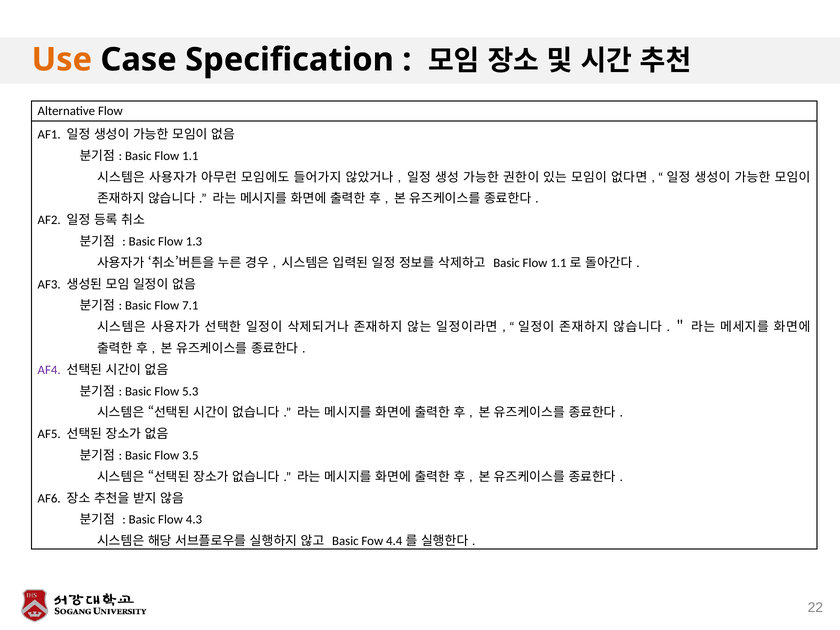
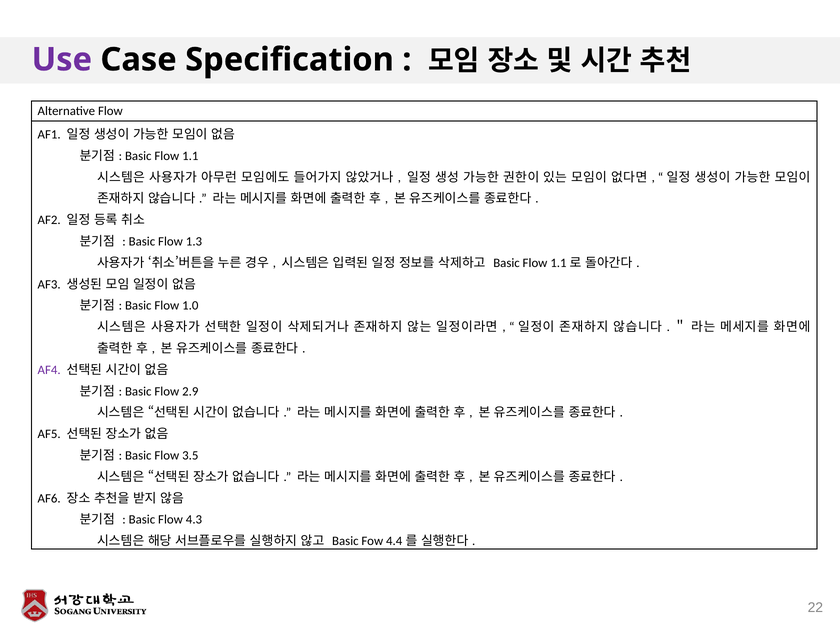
Use colour: orange -> purple
7.1: 7.1 -> 1.0
5.3: 5.3 -> 2.9
